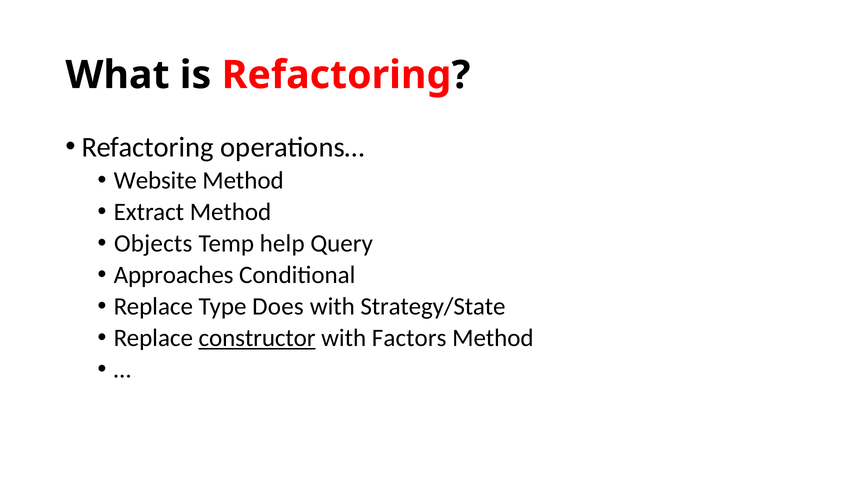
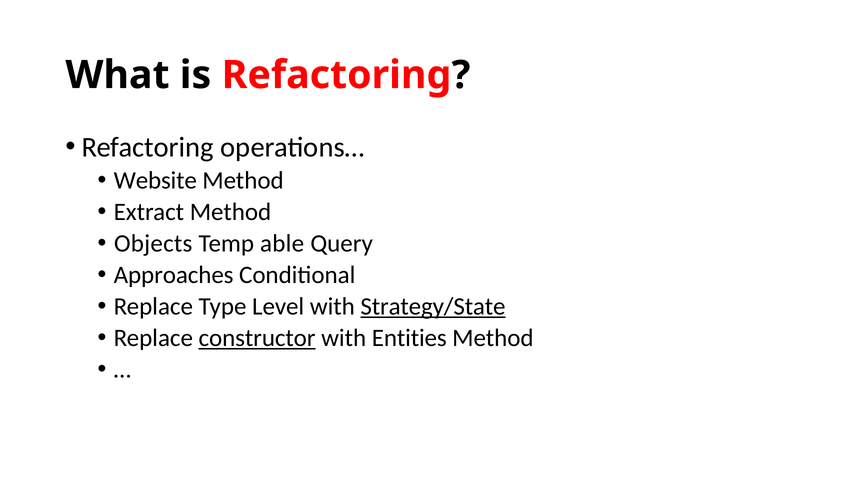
help: help -> able
Does: Does -> Level
Strategy/State underline: none -> present
Factors: Factors -> Entities
